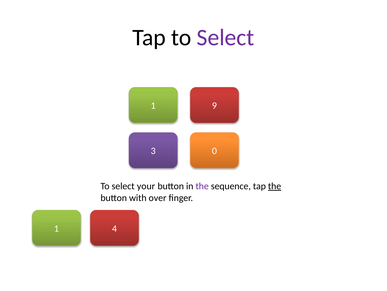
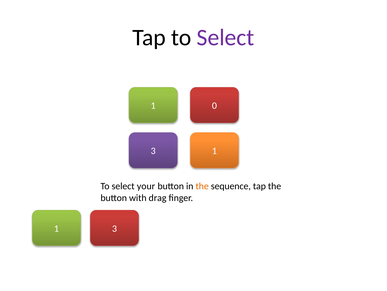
9: 9 -> 0
3 0: 0 -> 1
the at (202, 186) colour: purple -> orange
the at (275, 186) underline: present -> none
over: over -> drag
1 4: 4 -> 3
